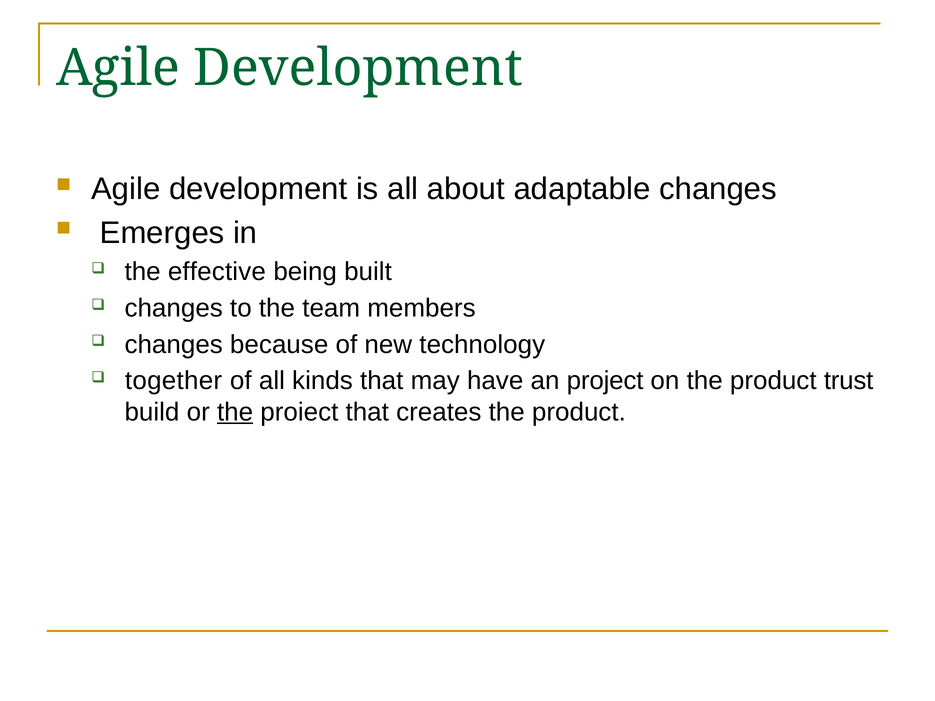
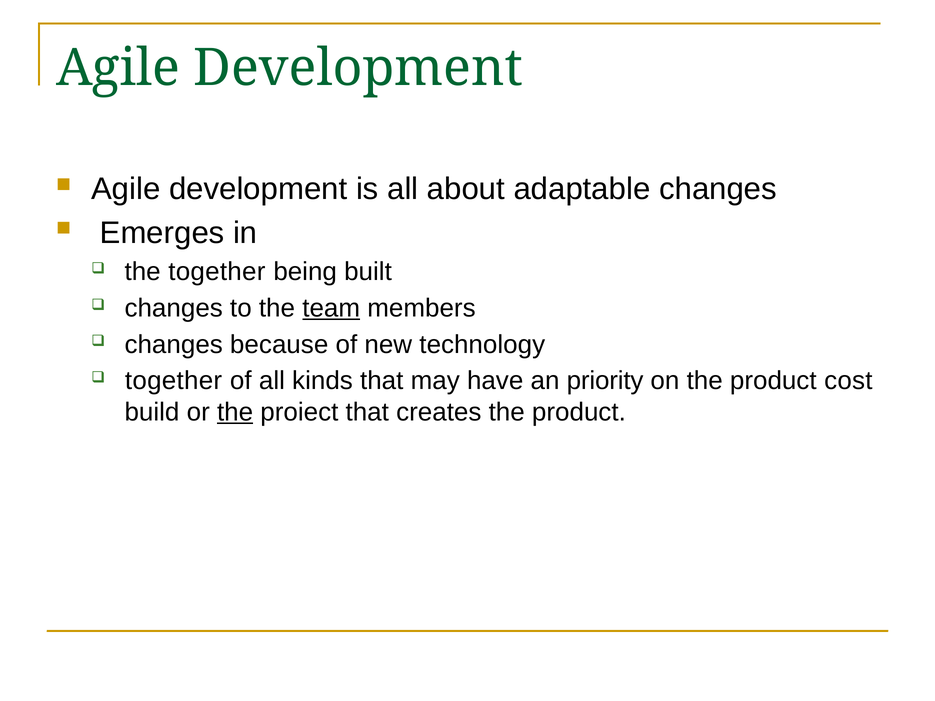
the effective: effective -> together
team underline: none -> present
project: project -> priority
trust: trust -> cost
